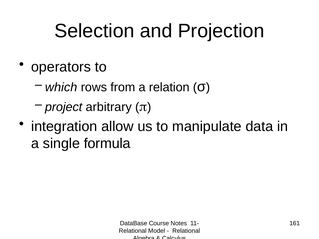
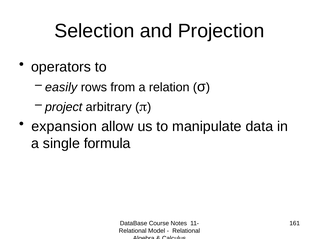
which: which -> easily
integration: integration -> expansion
